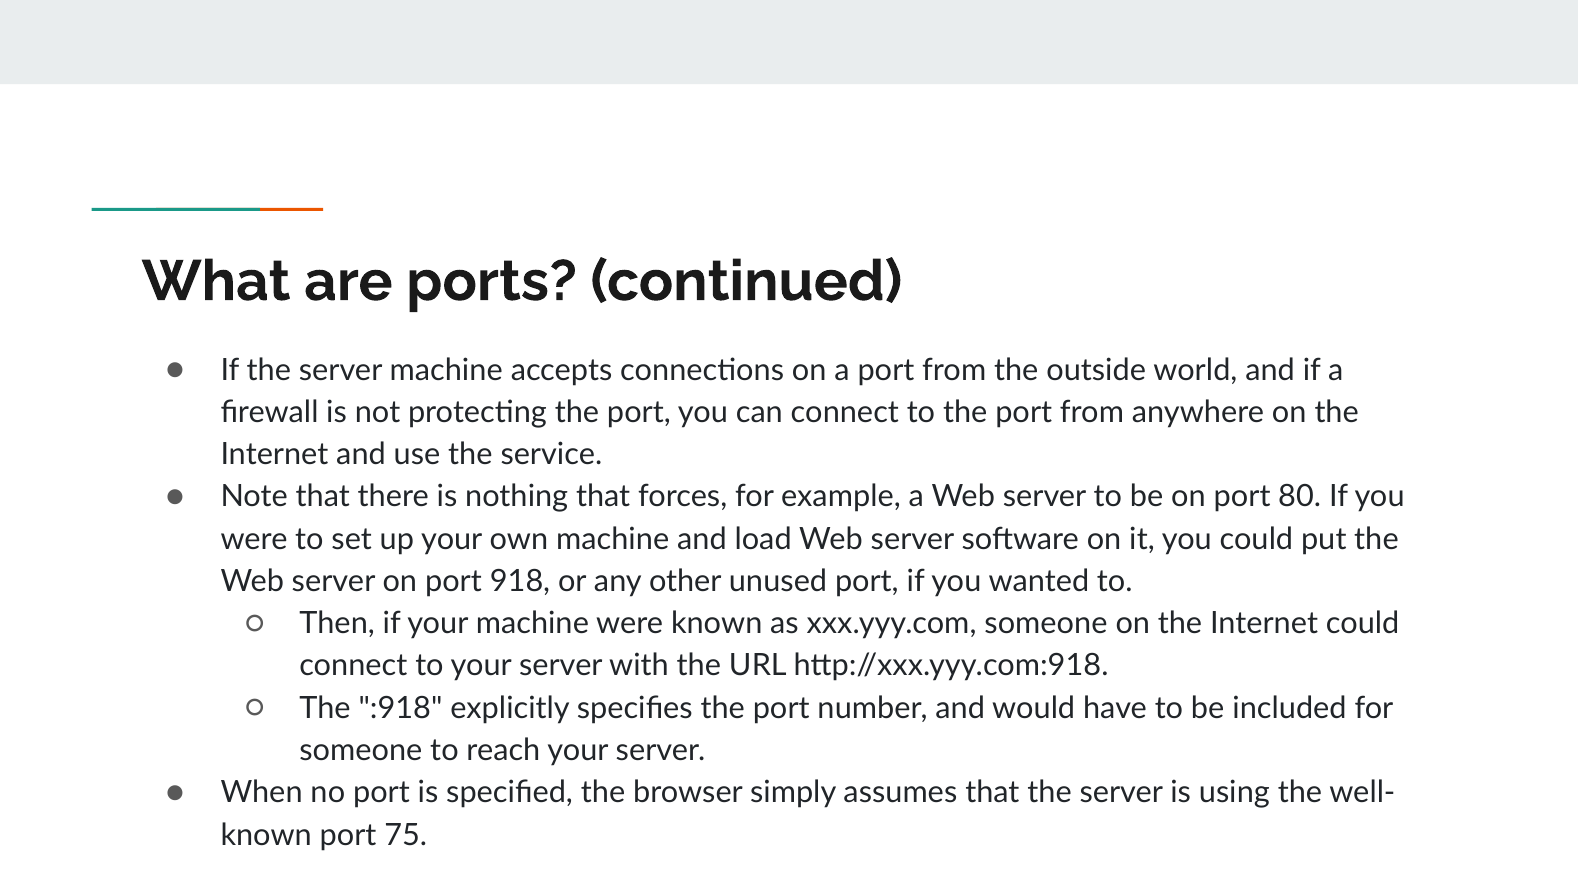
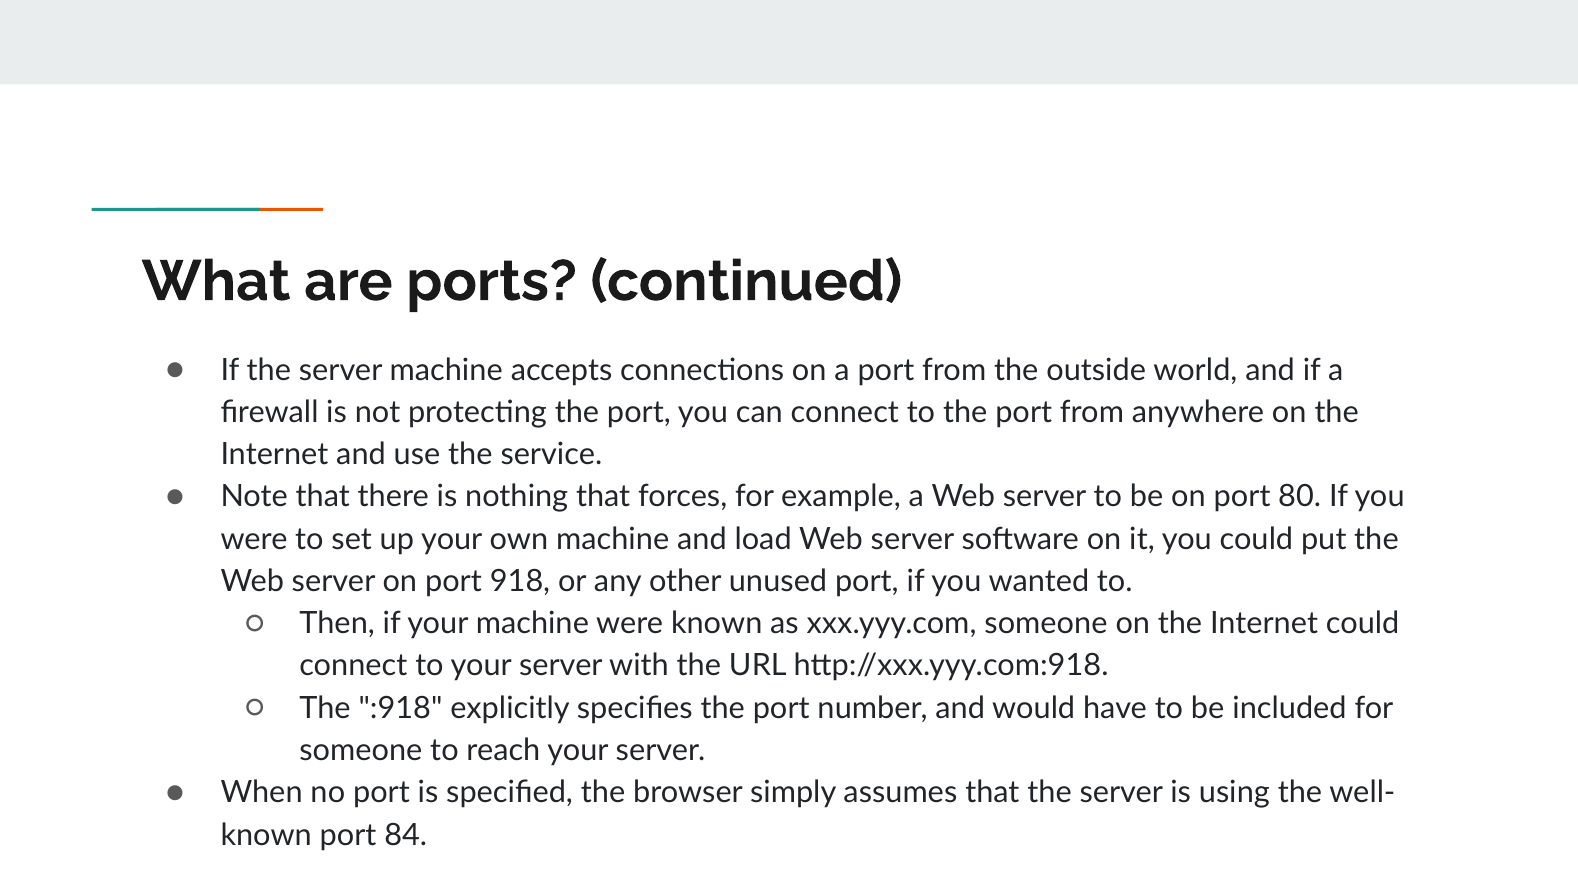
75: 75 -> 84
